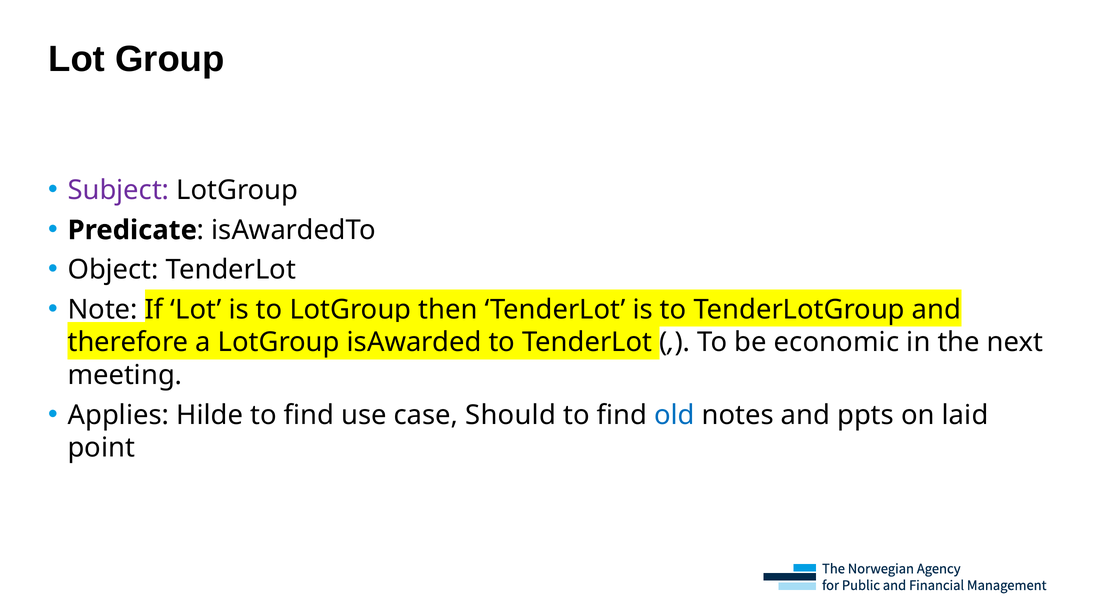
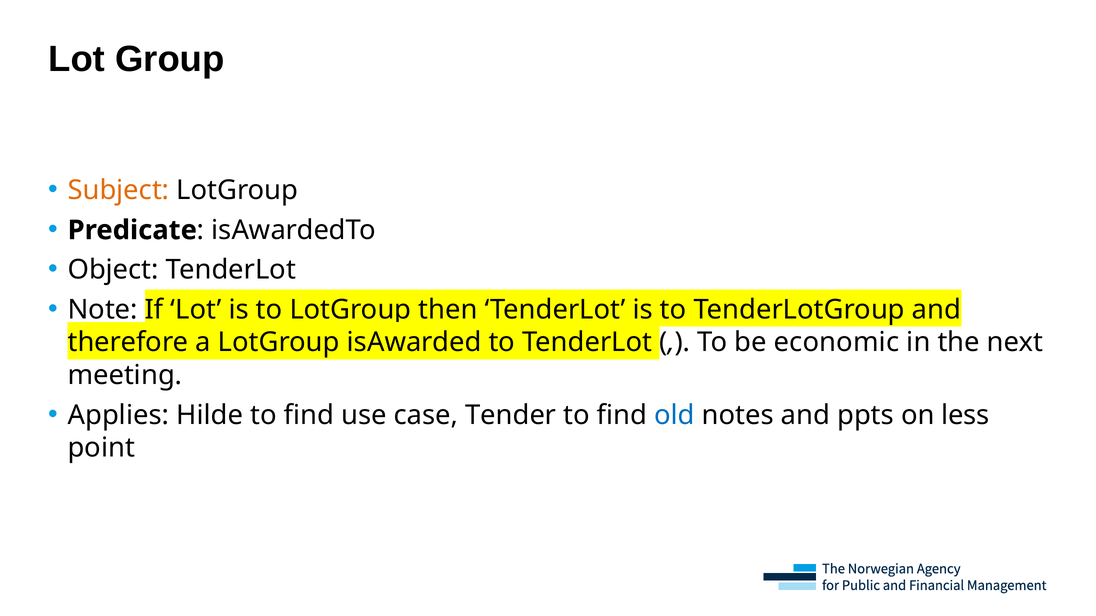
Subject colour: purple -> orange
Should: Should -> Tender
laid: laid -> less
